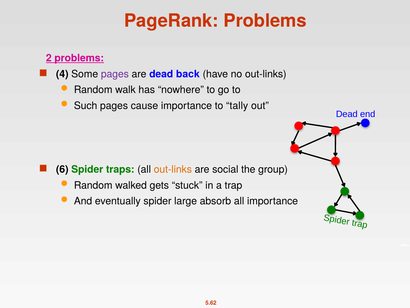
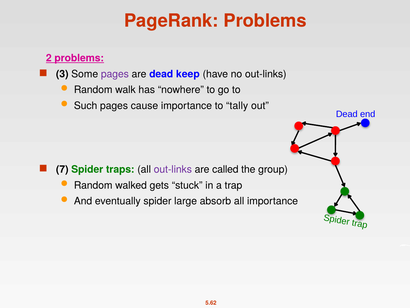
4: 4 -> 3
back: back -> keep
6: 6 -> 7
out-links at (173, 169) colour: orange -> purple
social: social -> called
